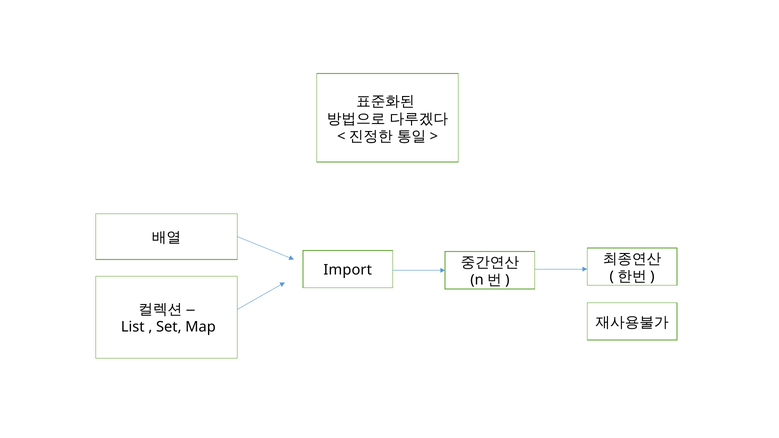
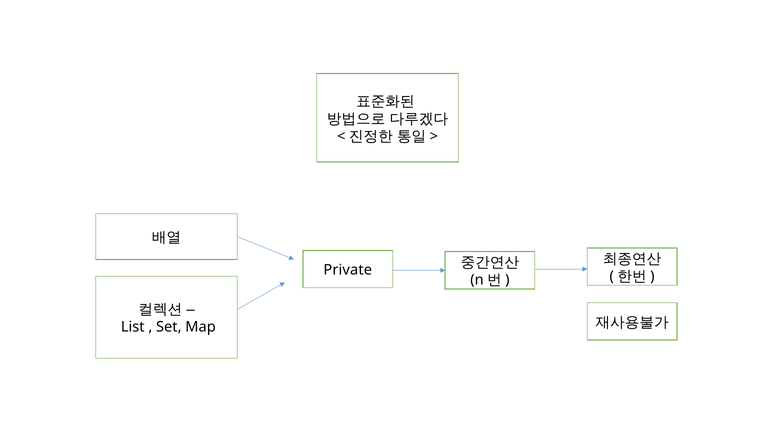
Import: Import -> Private
